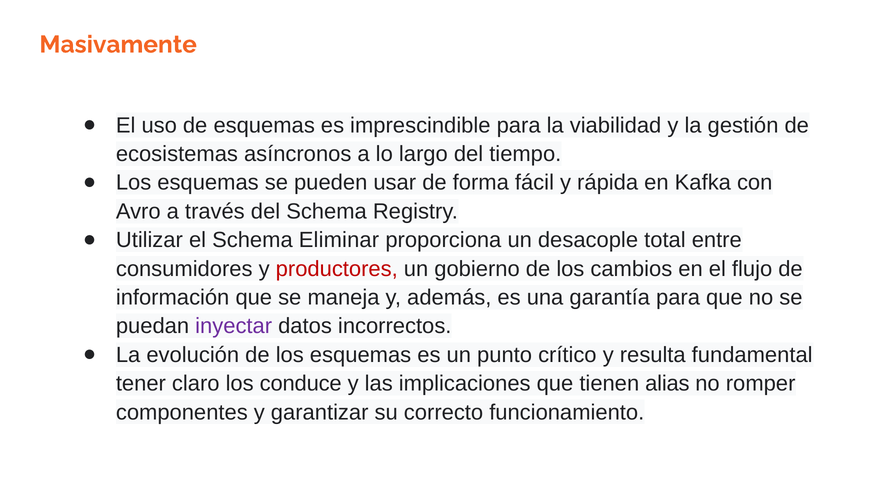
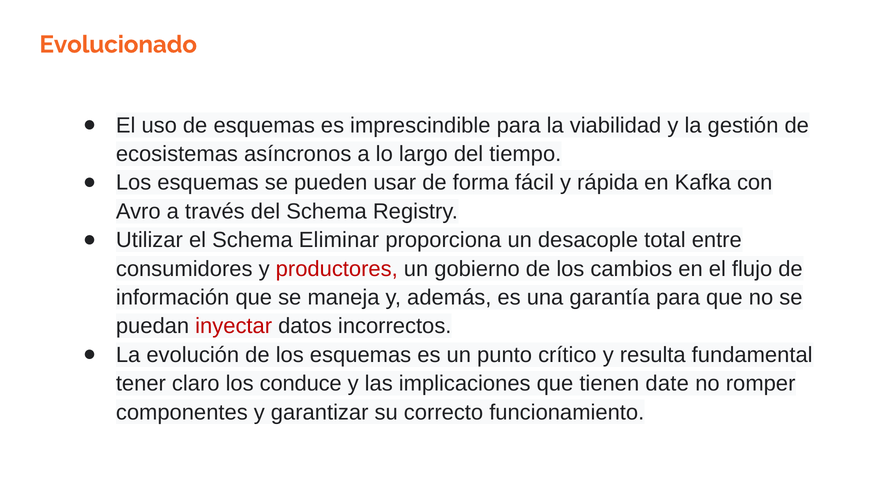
Masivamente: Masivamente -> Evolucionado
inyectar colour: purple -> red
alias: alias -> date
